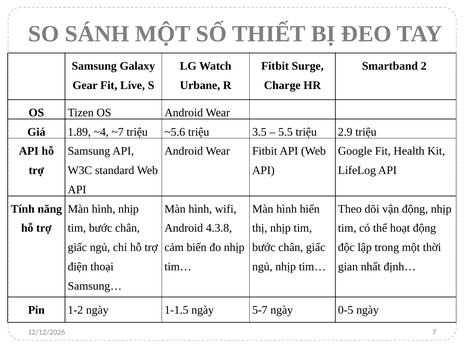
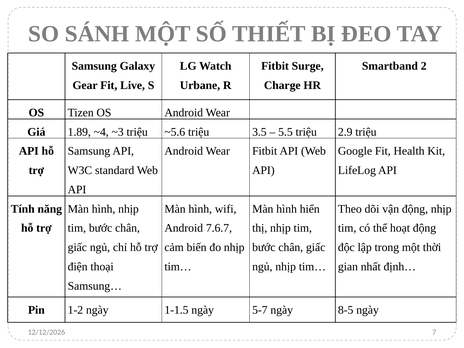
~7: ~7 -> ~3
4.3.8: 4.3.8 -> 7.6.7
0-5: 0-5 -> 8-5
